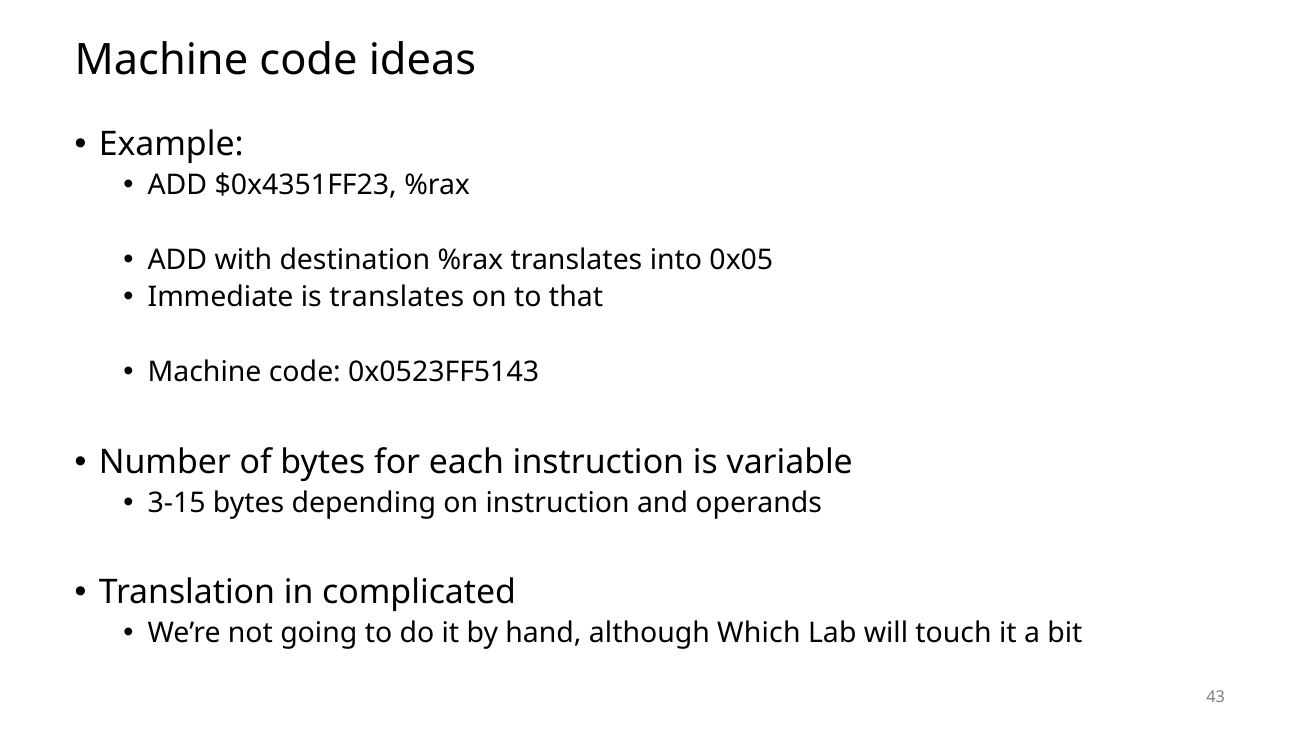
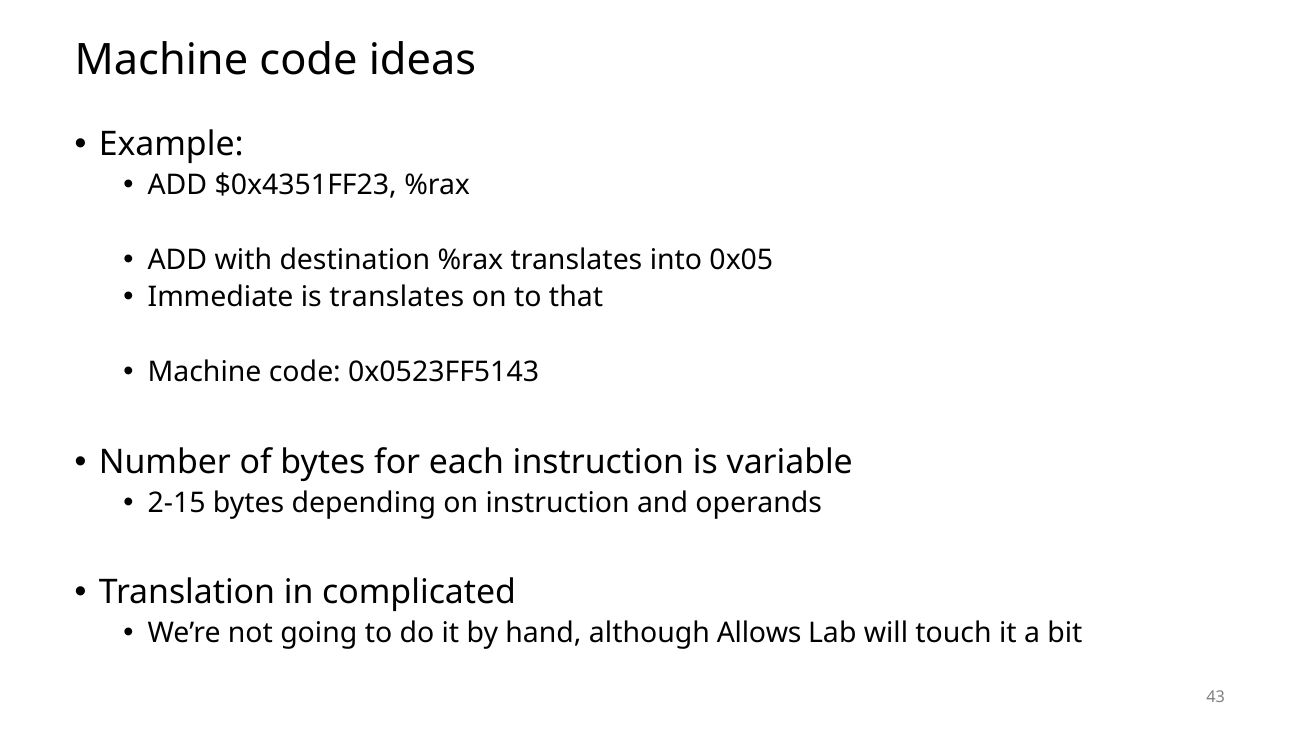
3-15: 3-15 -> 2-15
Which: Which -> Allows
